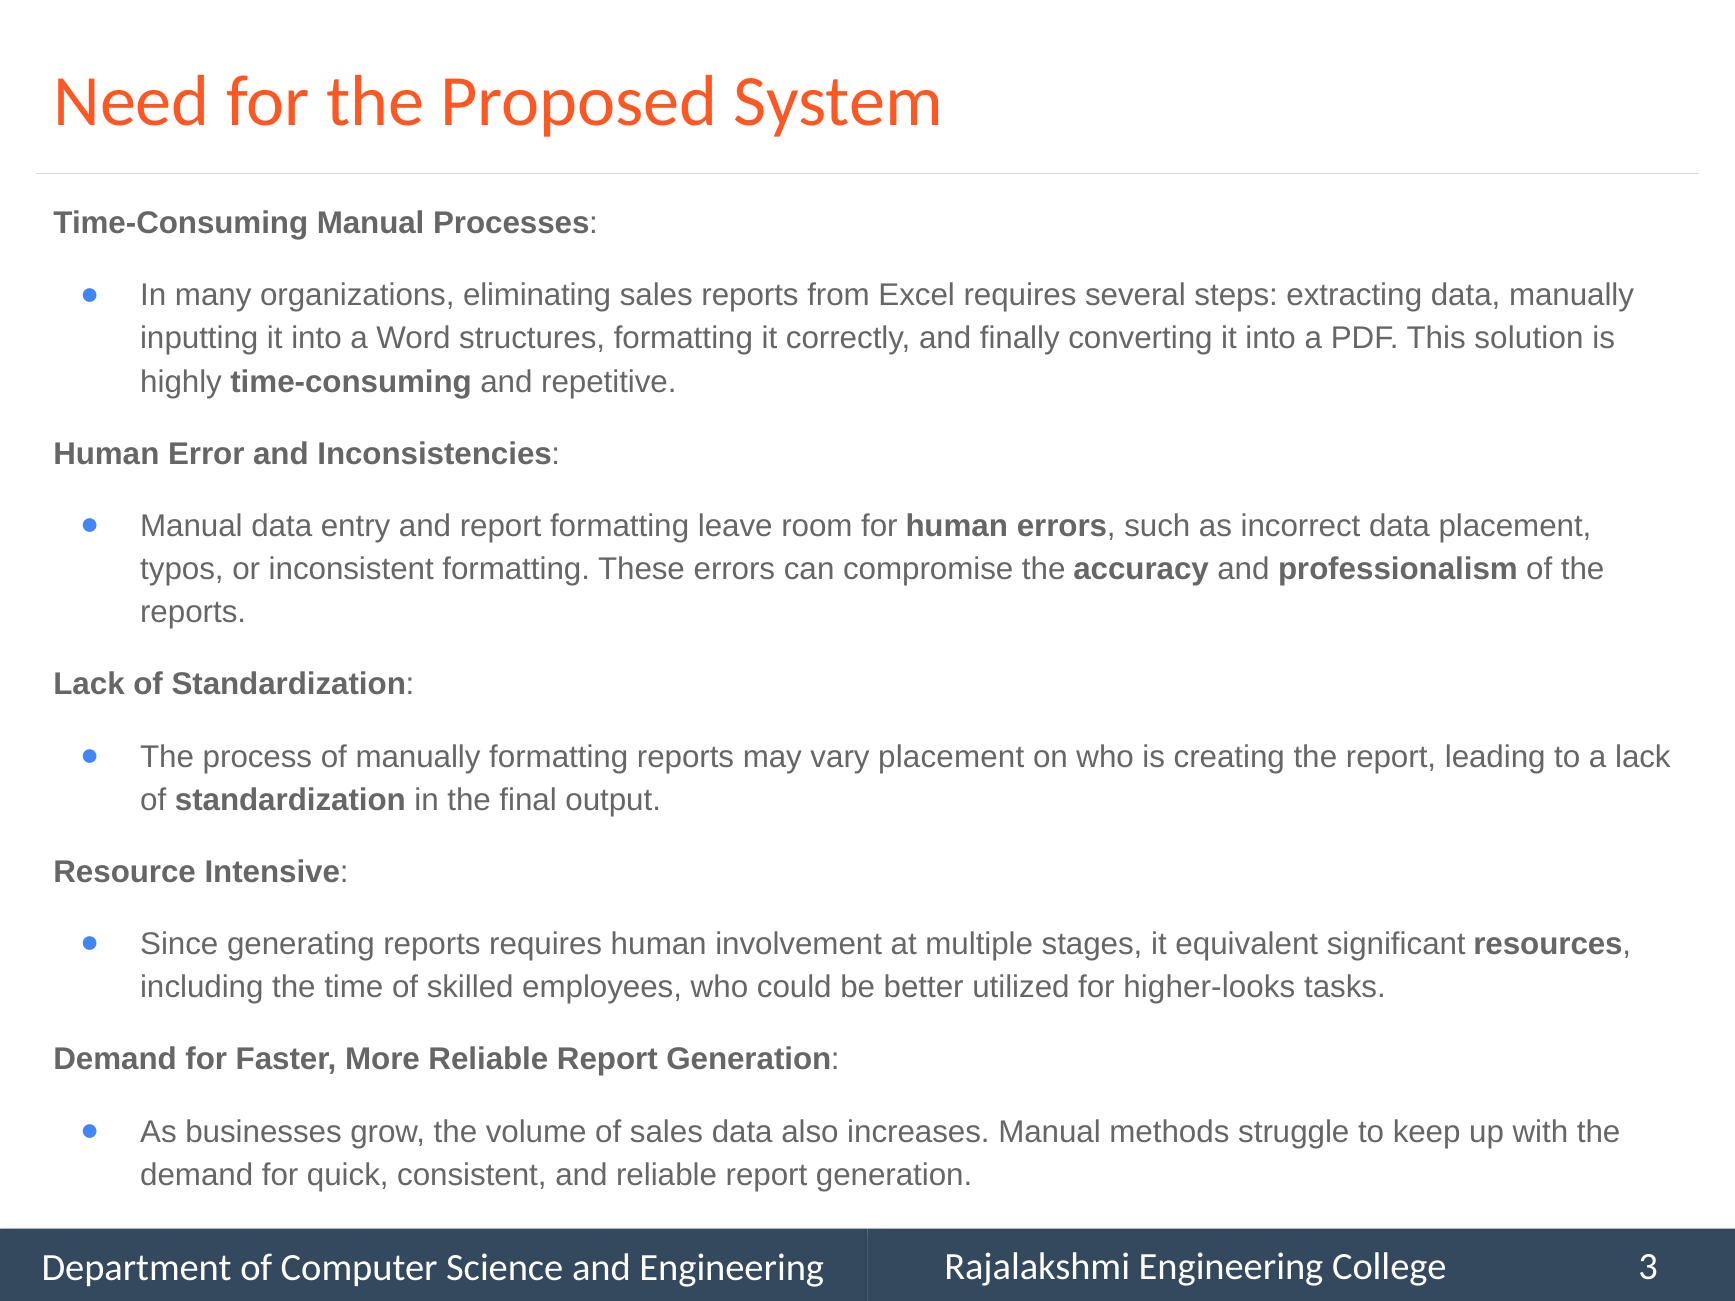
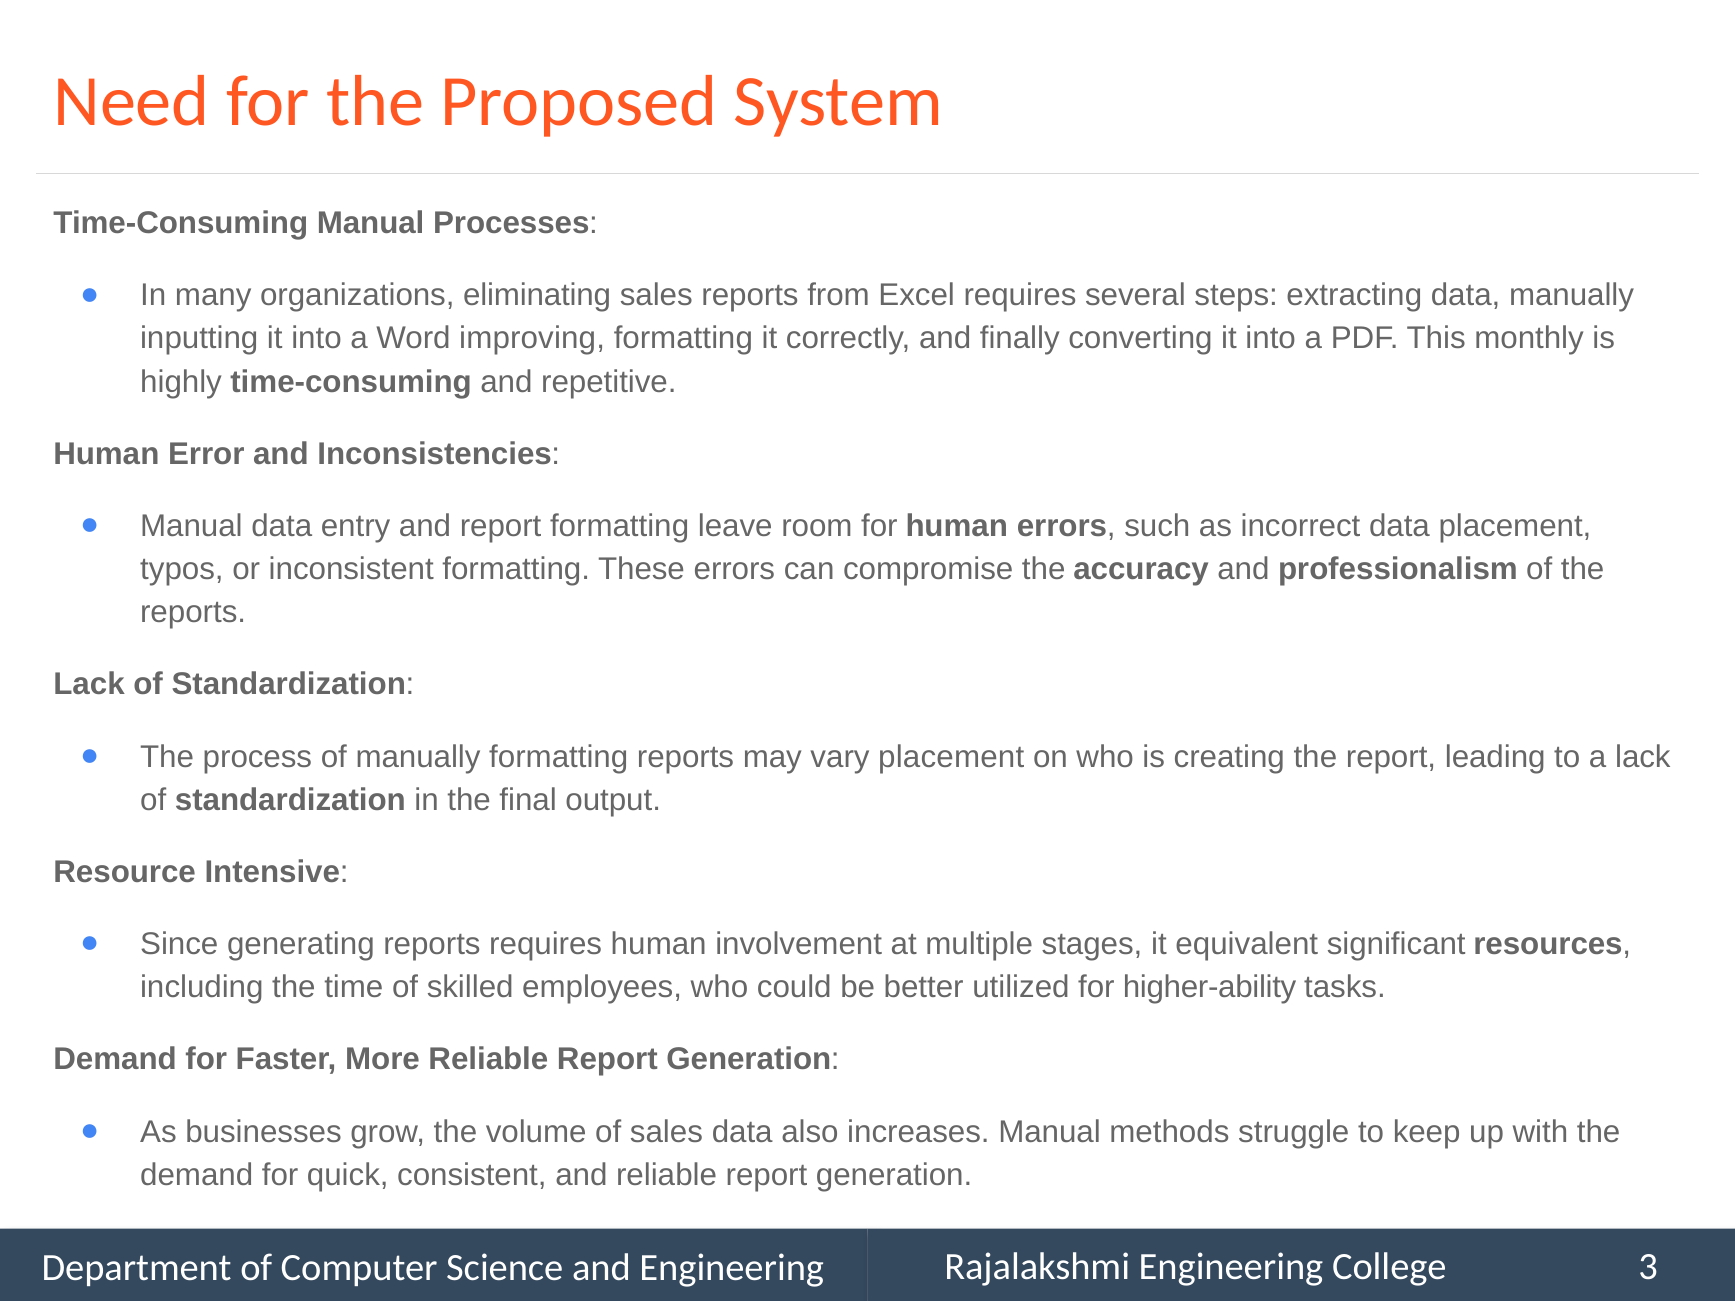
structures: structures -> improving
solution: solution -> monthly
higher-looks: higher-looks -> higher-ability
